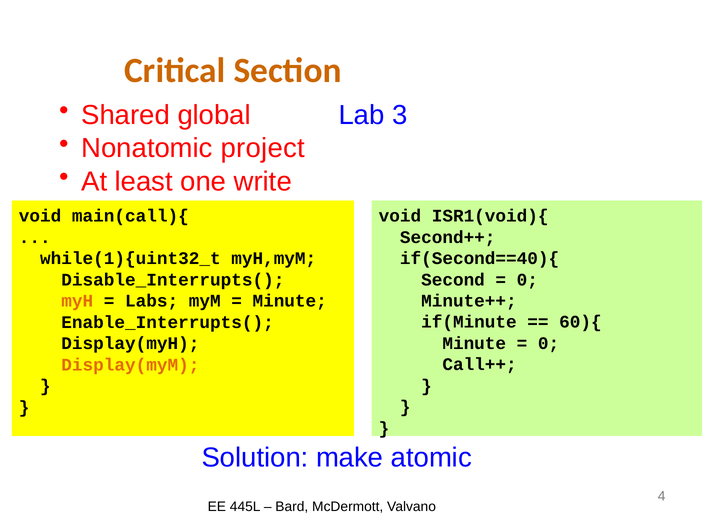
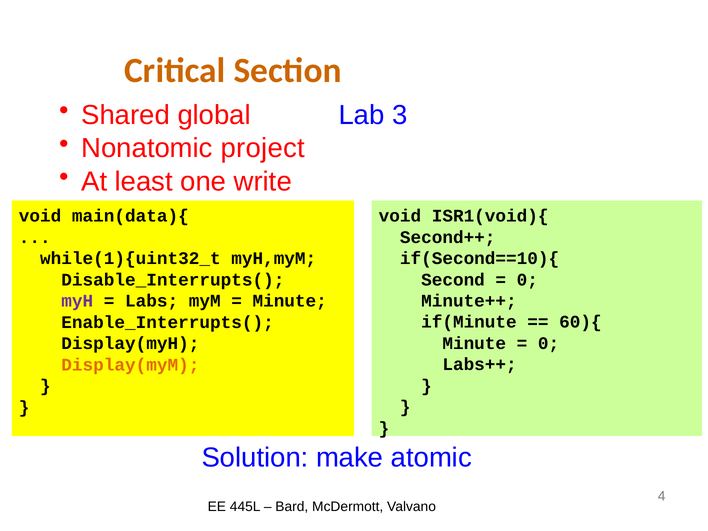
main(call){: main(call){ -> main(data){
if(Second==40){: if(Second==40){ -> if(Second==10){
myH colour: orange -> purple
Call++: Call++ -> Labs++
